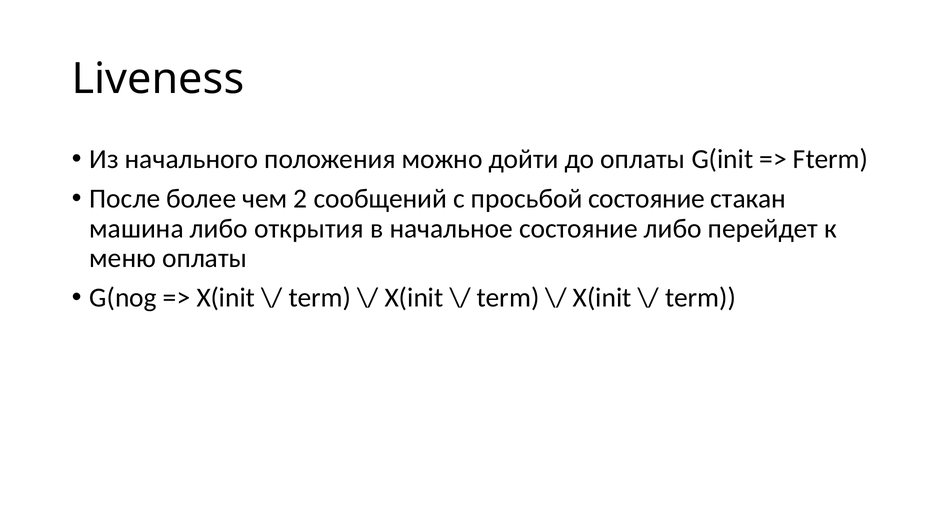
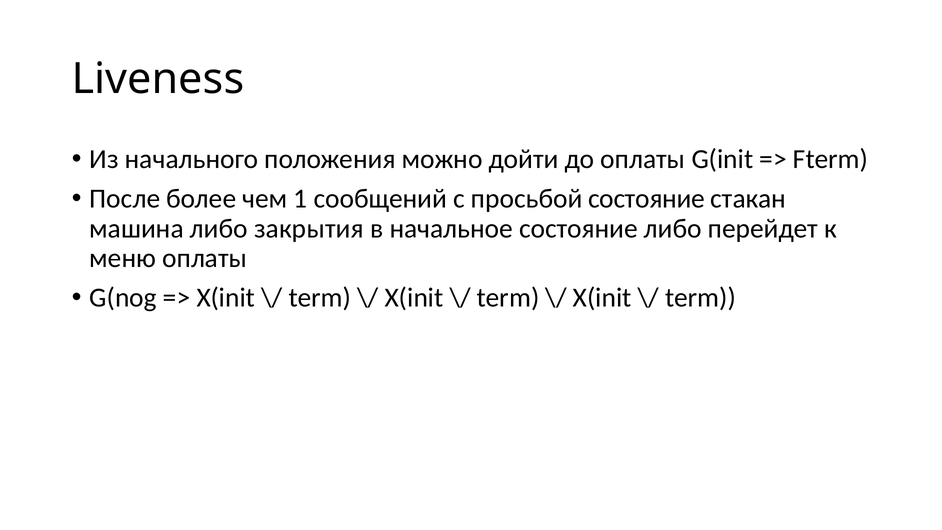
2: 2 -> 1
открытия: открытия -> закрытия
